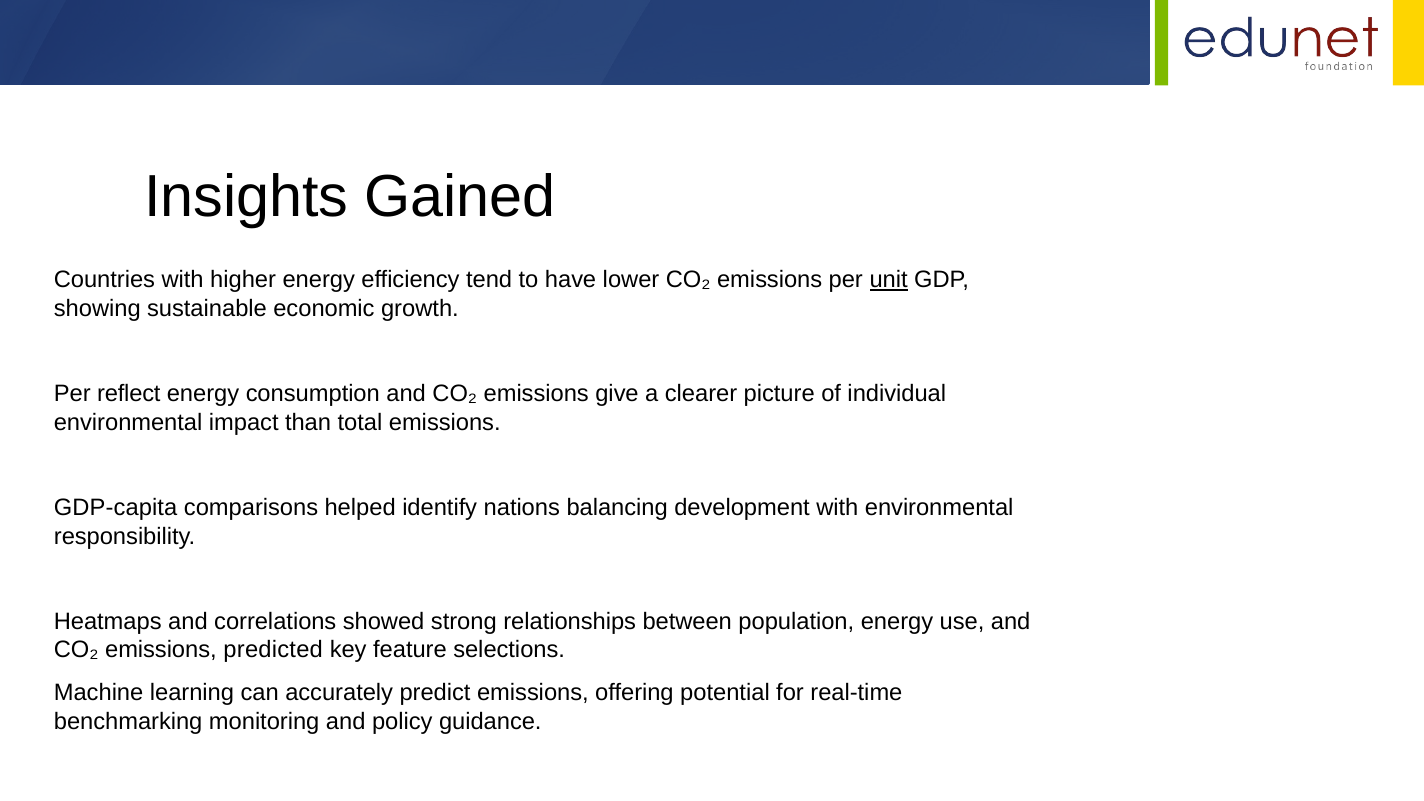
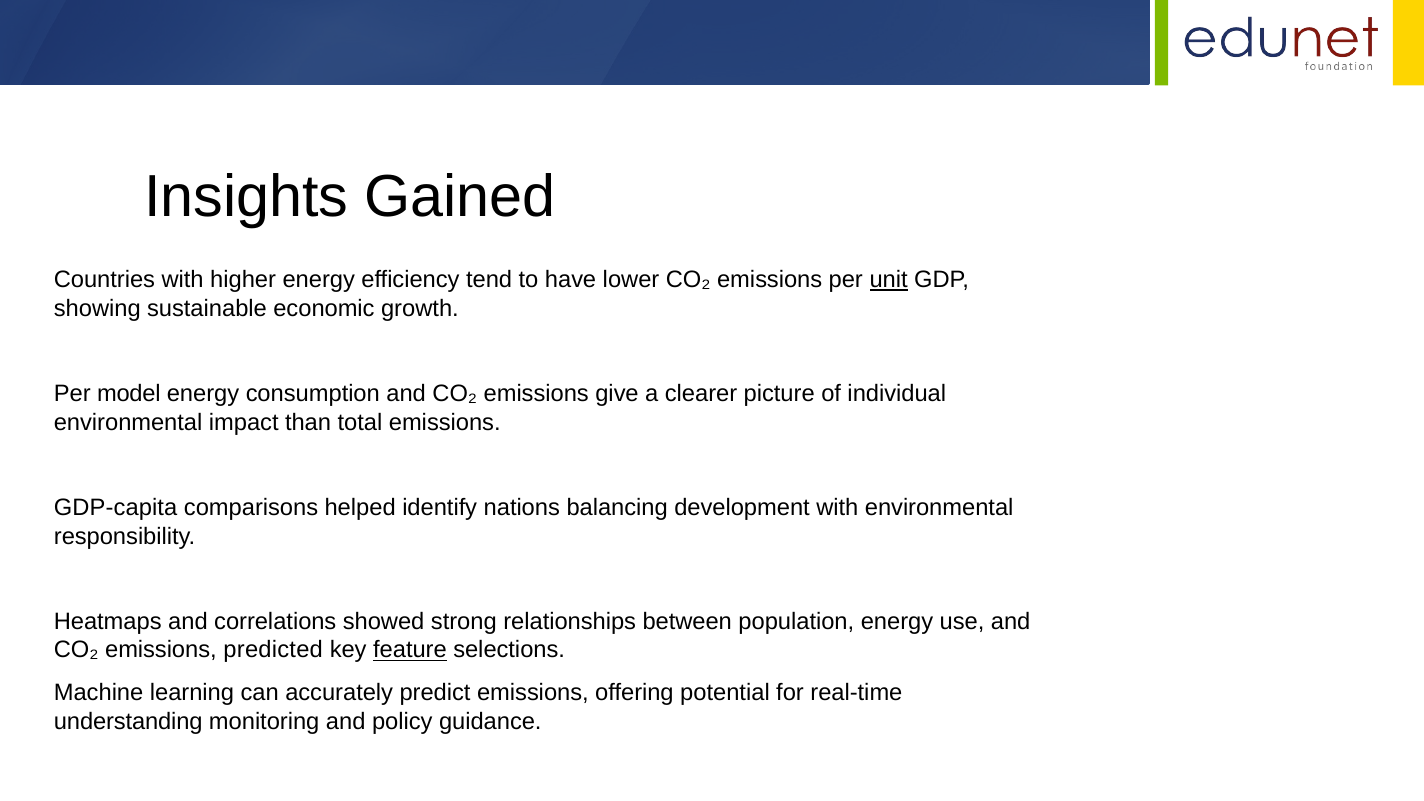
reflect: reflect -> model
feature underline: none -> present
benchmarking: benchmarking -> understanding
